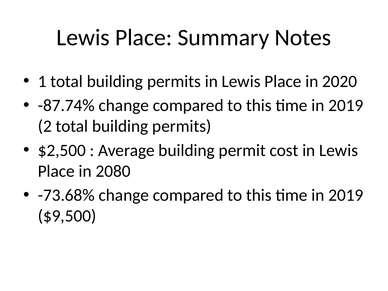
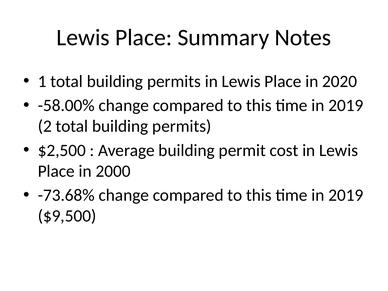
-87.74%: -87.74% -> -58.00%
2080: 2080 -> 2000
